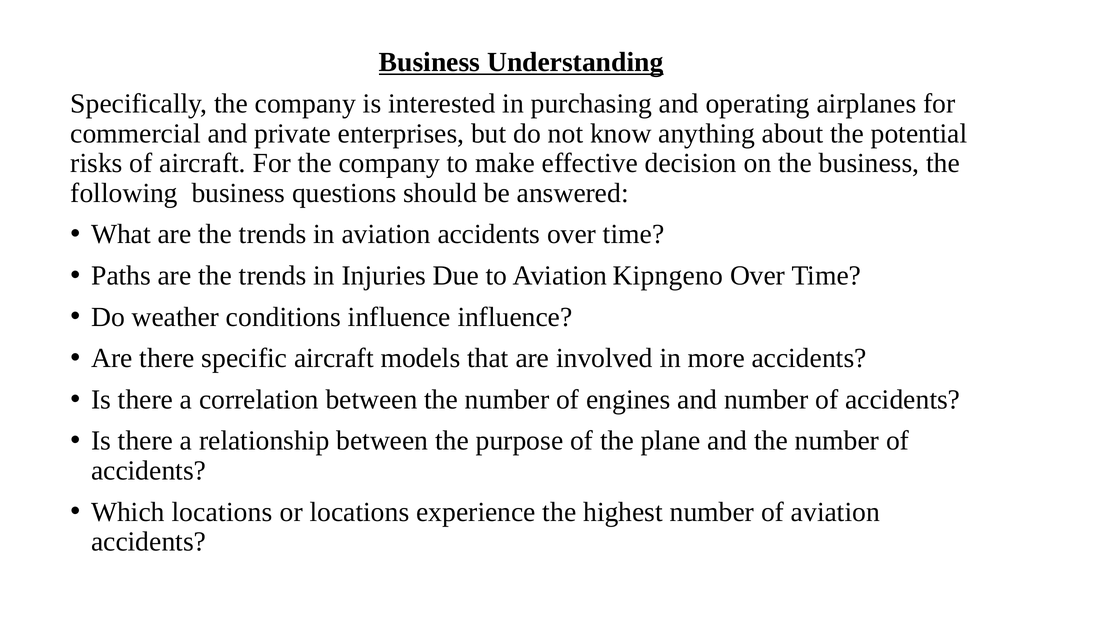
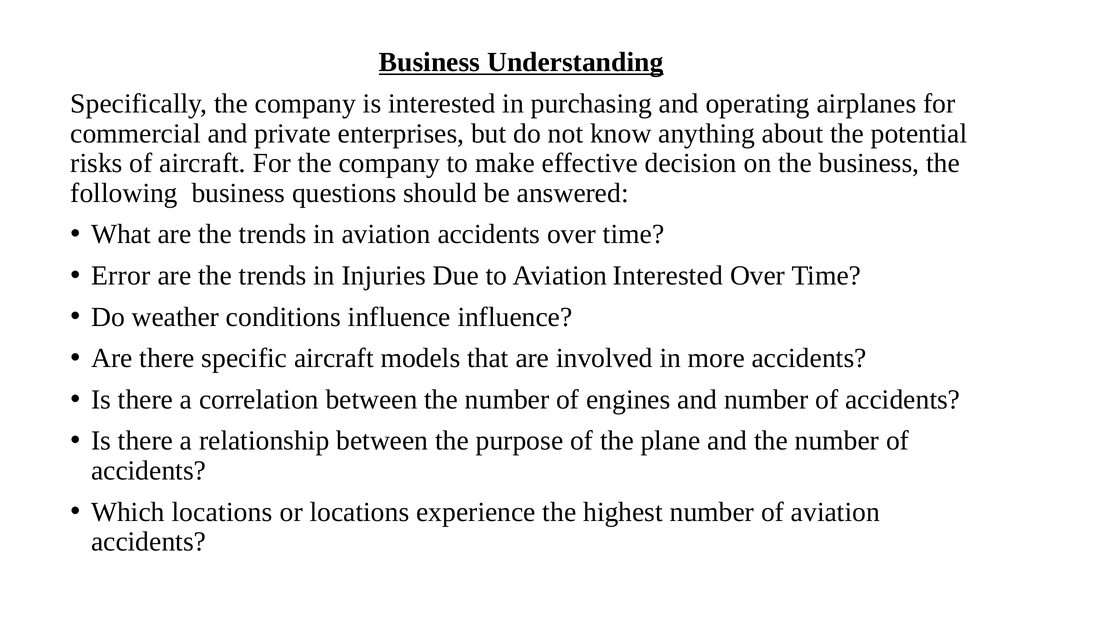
Paths: Paths -> Error
Aviation Kipngeno: Kipngeno -> Interested
